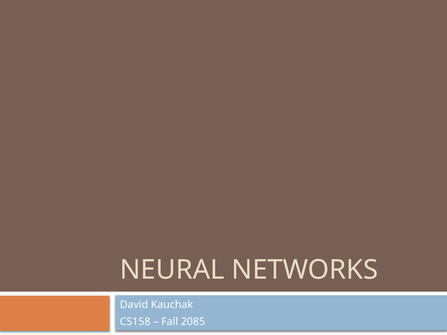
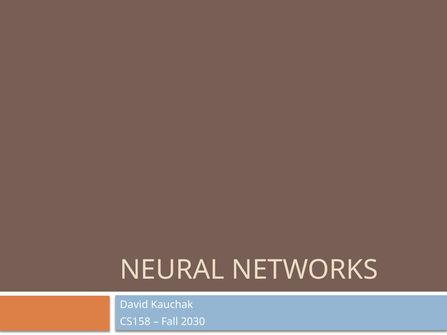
2085: 2085 -> 2030
